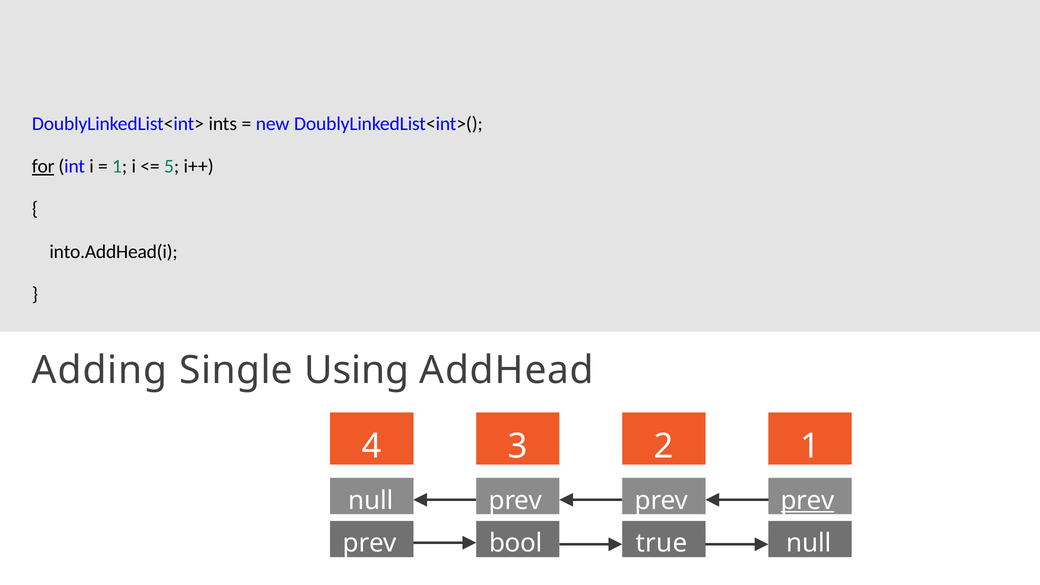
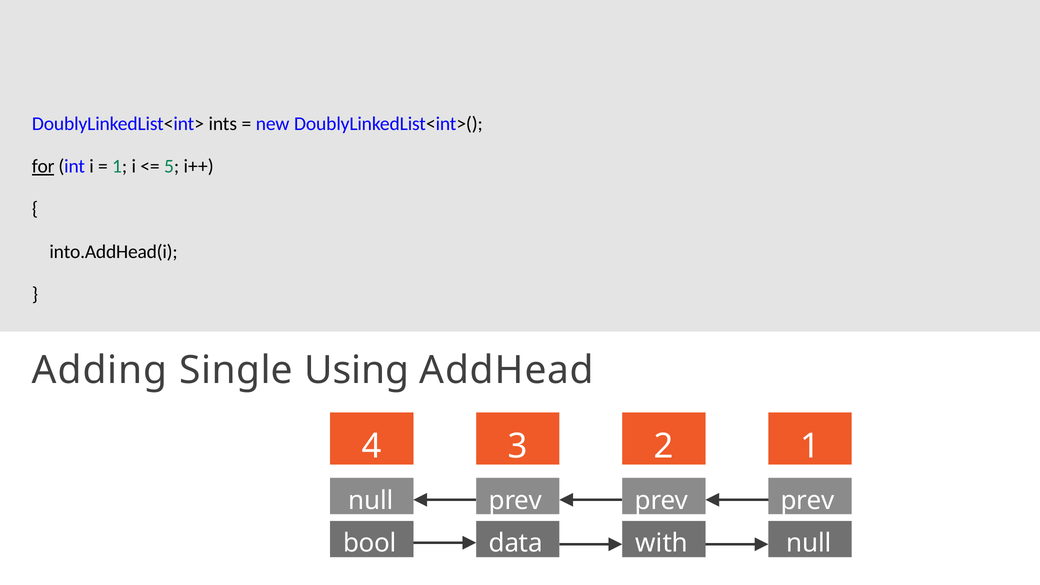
prev at (807, 500) underline: present -> none
prev at (370, 543): prev -> bool
bool: bool -> data
true: true -> with
